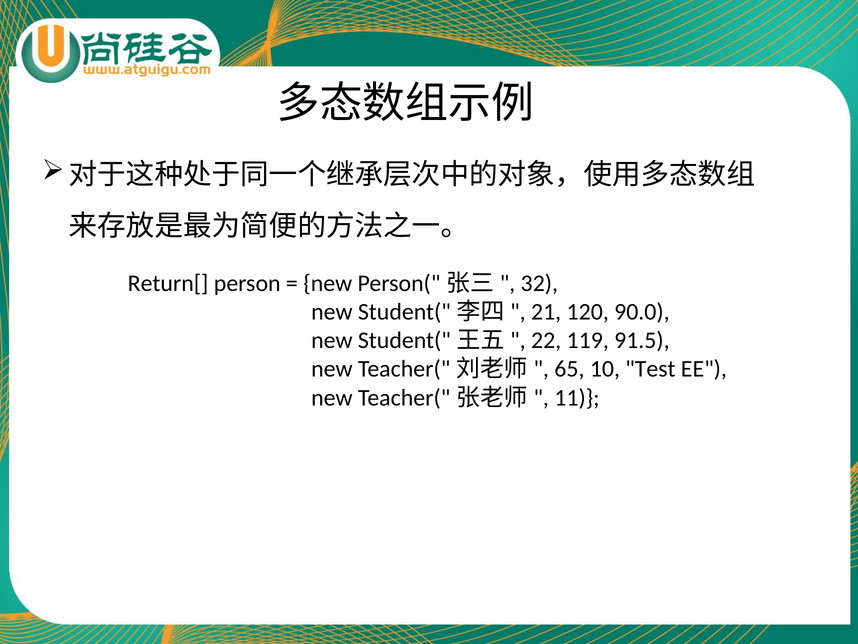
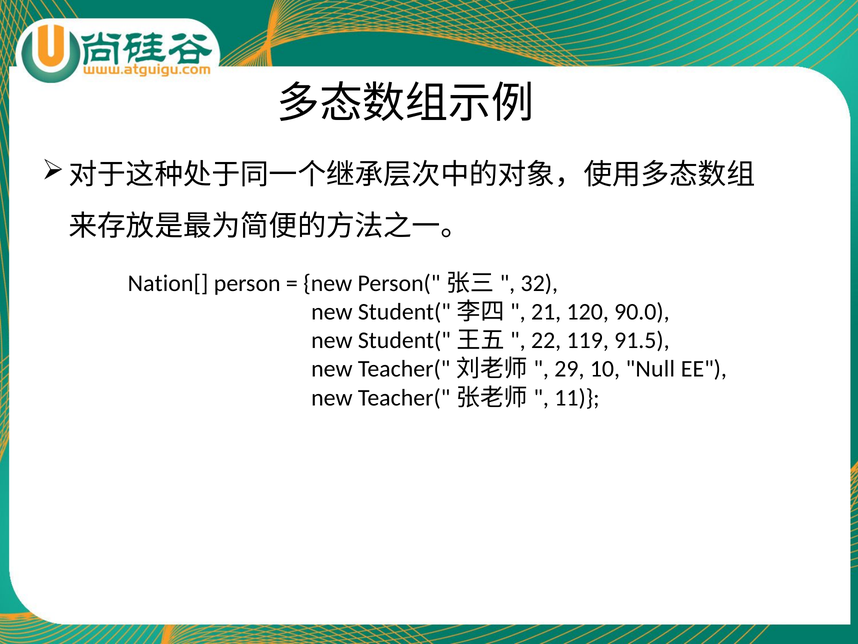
Return[: Return[ -> Nation[
65: 65 -> 29
Test: Test -> Null
